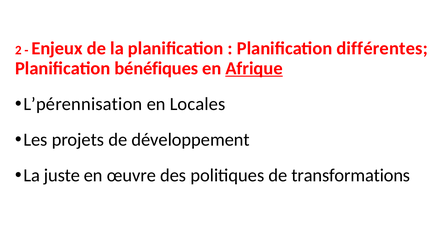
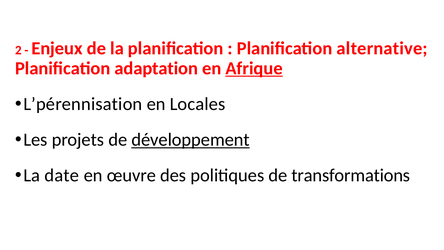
différentes: différentes -> alternative
bénéfiques: bénéfiques -> adaptation
développement underline: none -> present
juste: juste -> date
